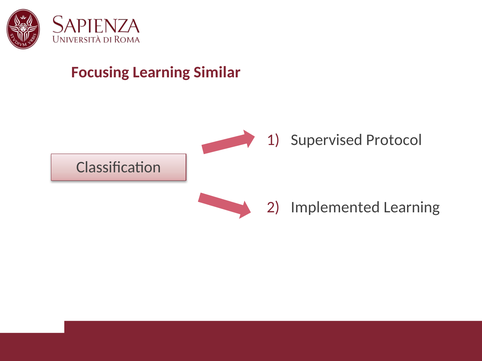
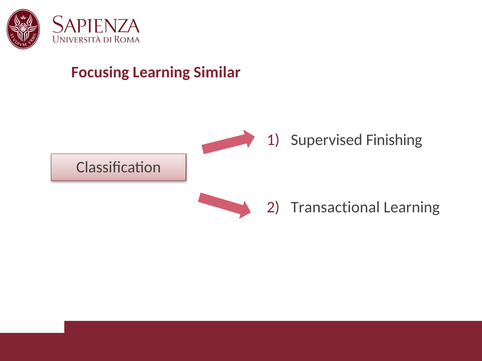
Protocol: Protocol -> Finishing
Implemented: Implemented -> Transactional
